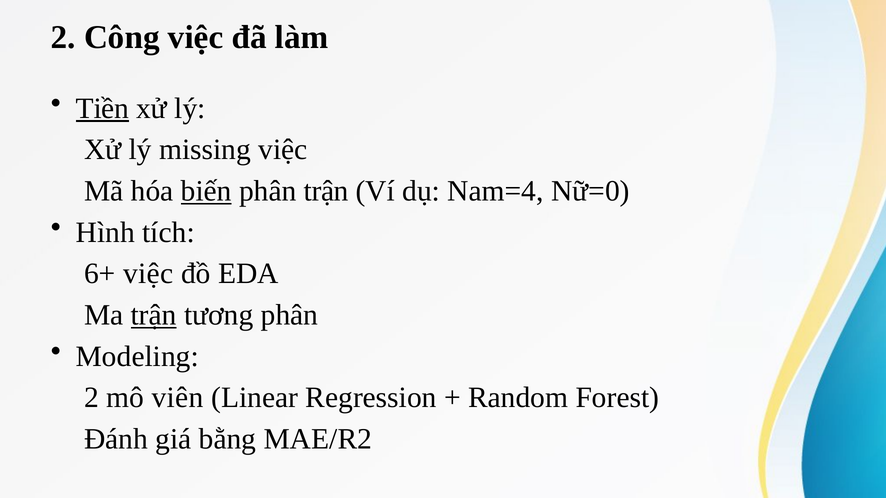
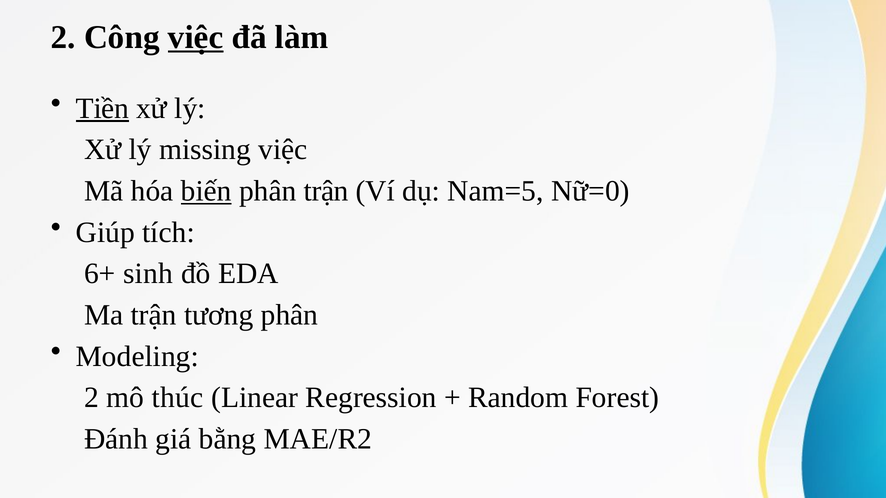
việc at (196, 37) underline: none -> present
Nam=4: Nam=4 -> Nam=5
Hình: Hình -> Giúp
6+ việc: việc -> sinh
trận at (154, 315) underline: present -> none
viên: viên -> thúc
